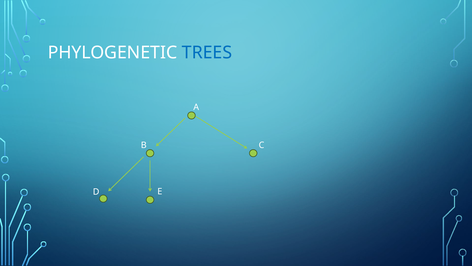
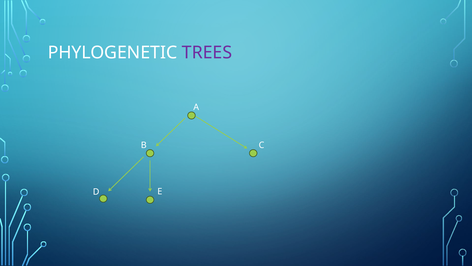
TREES colour: blue -> purple
